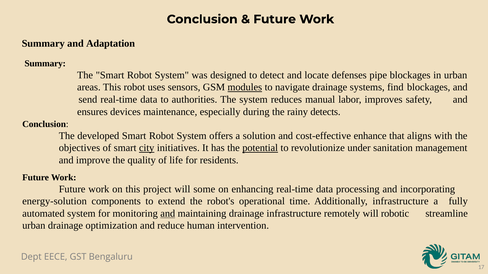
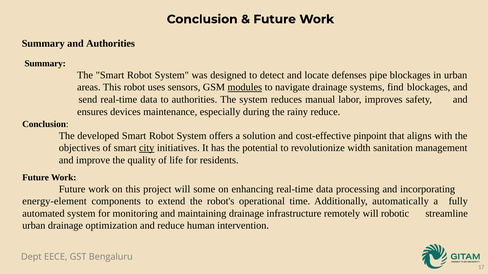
and Adaptation: Adaptation -> Authorities
rainy detects: detects -> reduce
enhance: enhance -> pinpoint
potential underline: present -> none
under: under -> width
energy-solution: energy-solution -> energy-element
Additionally infrastructure: infrastructure -> automatically
and at (168, 214) underline: present -> none
